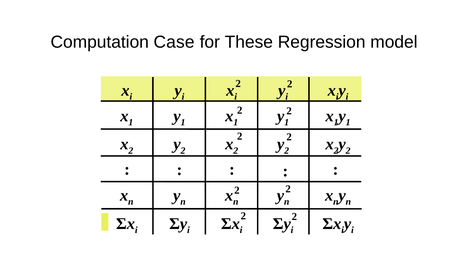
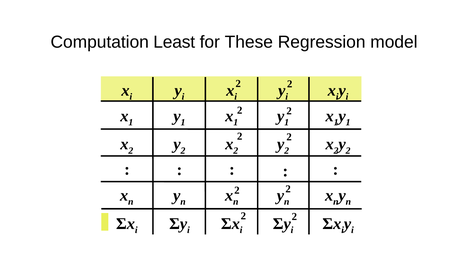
Case: Case -> Least
